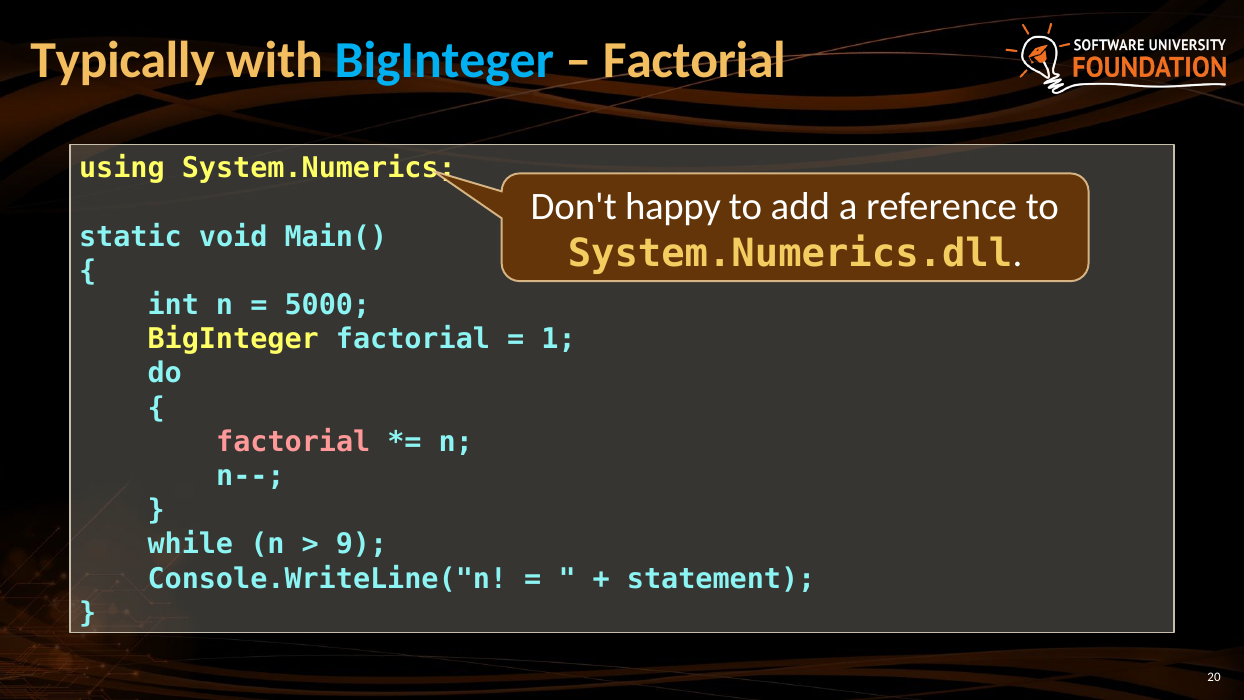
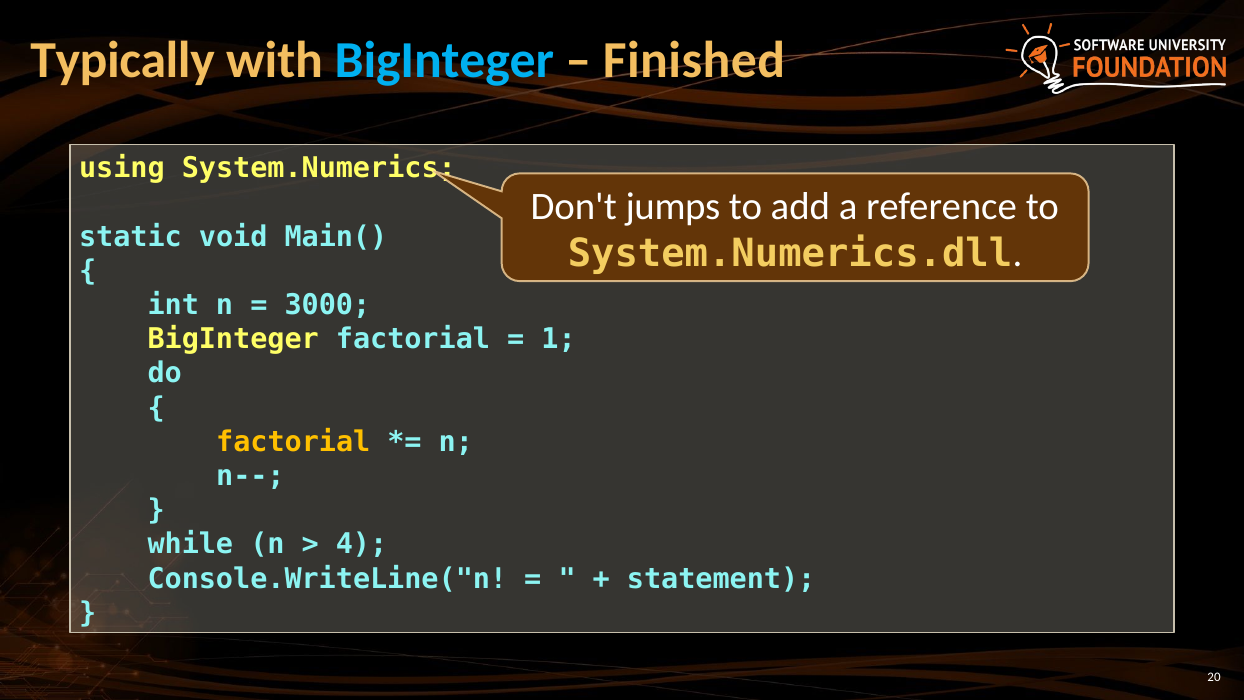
Factorial at (694, 60): Factorial -> Finished
happy: happy -> jumps
5000: 5000 -> 3000
factorial at (293, 442) colour: pink -> yellow
9: 9 -> 4
